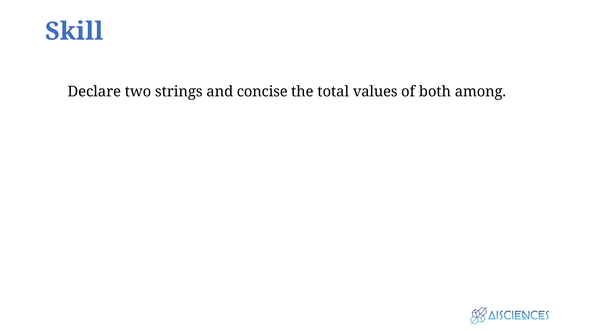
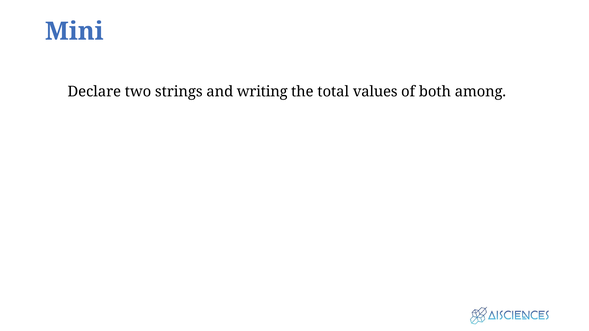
Skill: Skill -> Mini
concise: concise -> writing
